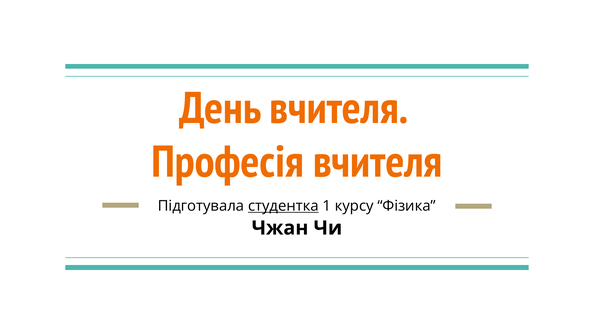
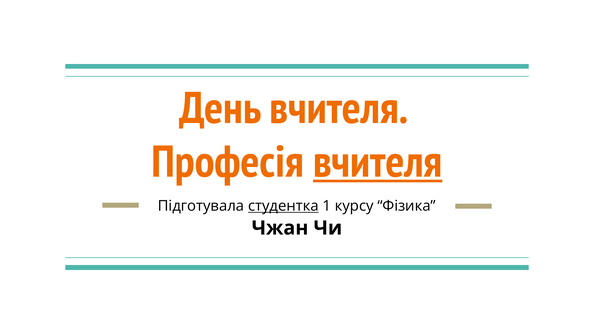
вчителя at (378, 162) underline: none -> present
